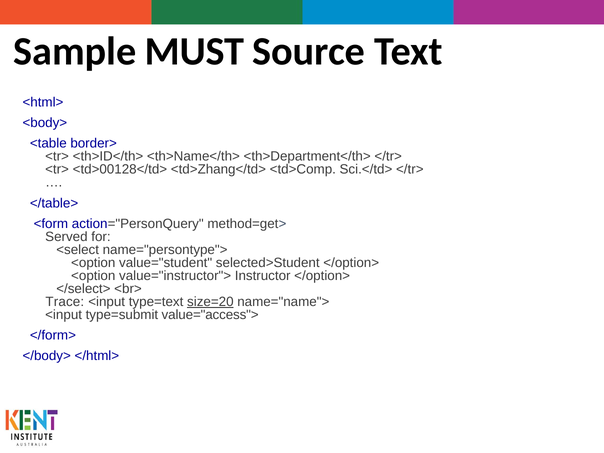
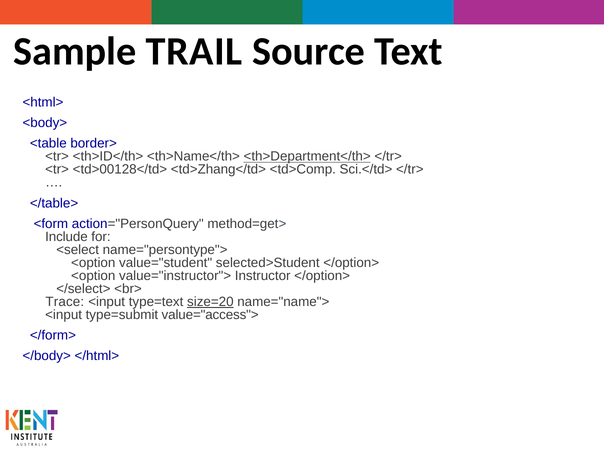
MUST: MUST -> TRAIL
<th>Department</th> underline: none -> present
Served: Served -> Include
